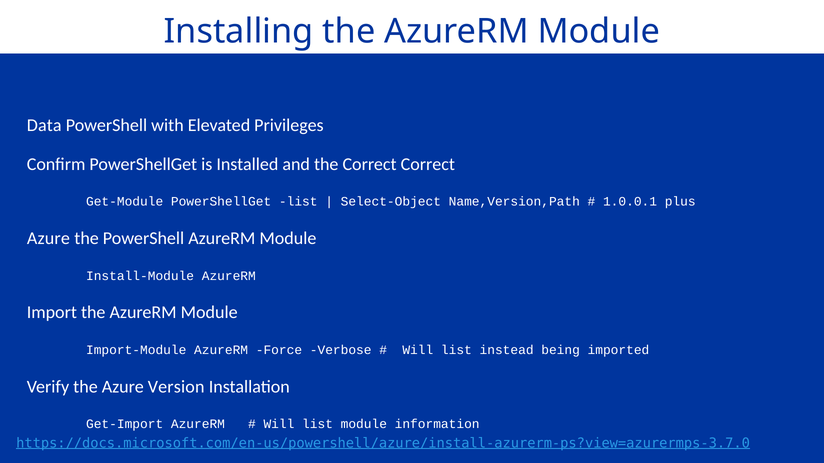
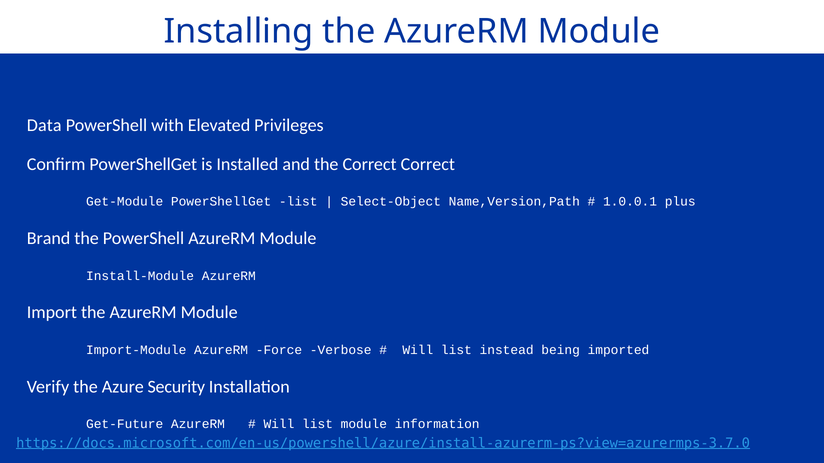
Azure at (48, 239): Azure -> Brand
Version: Version -> Security
Get-Import: Get-Import -> Get-Future
